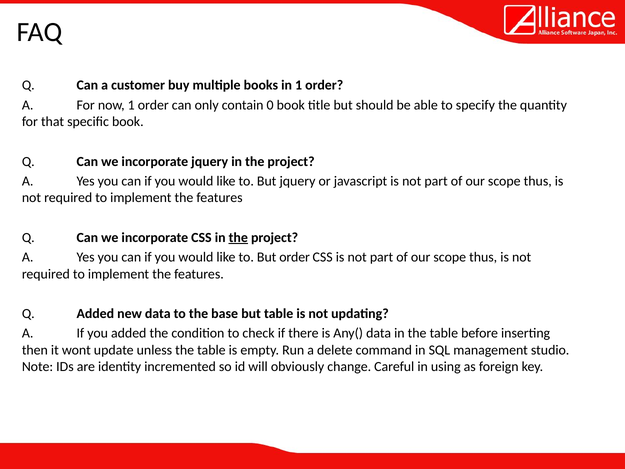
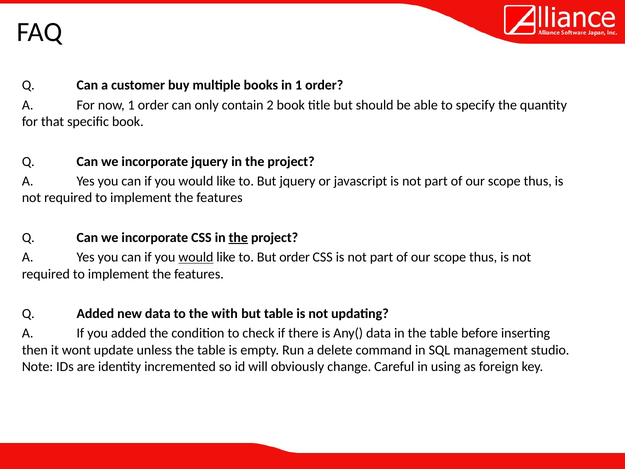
0: 0 -> 2
would at (196, 257) underline: none -> present
base: base -> with
